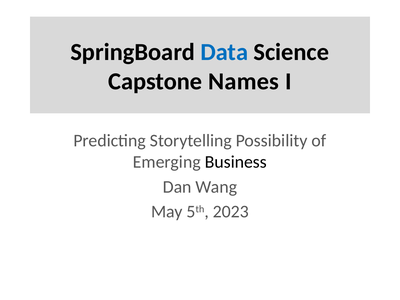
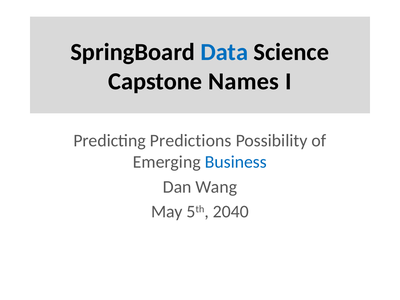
Storytelling: Storytelling -> Predictions
Business colour: black -> blue
2023: 2023 -> 2040
